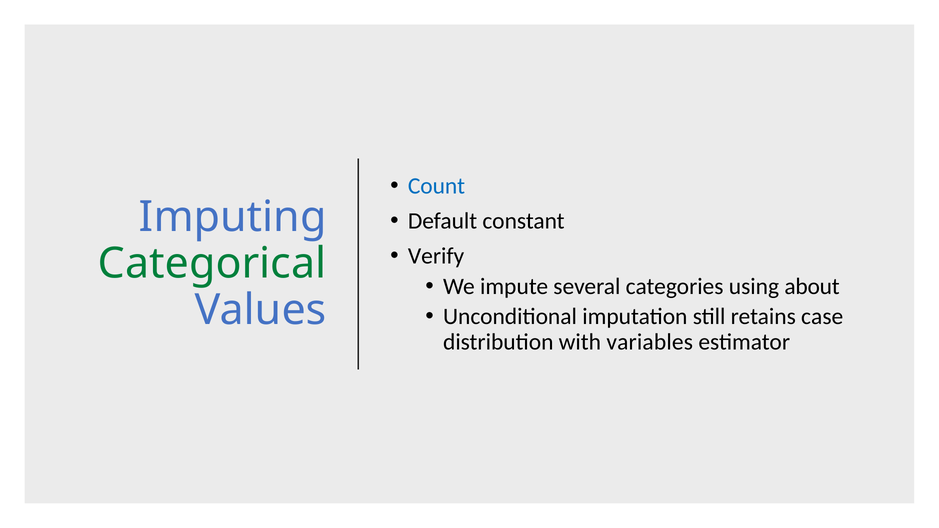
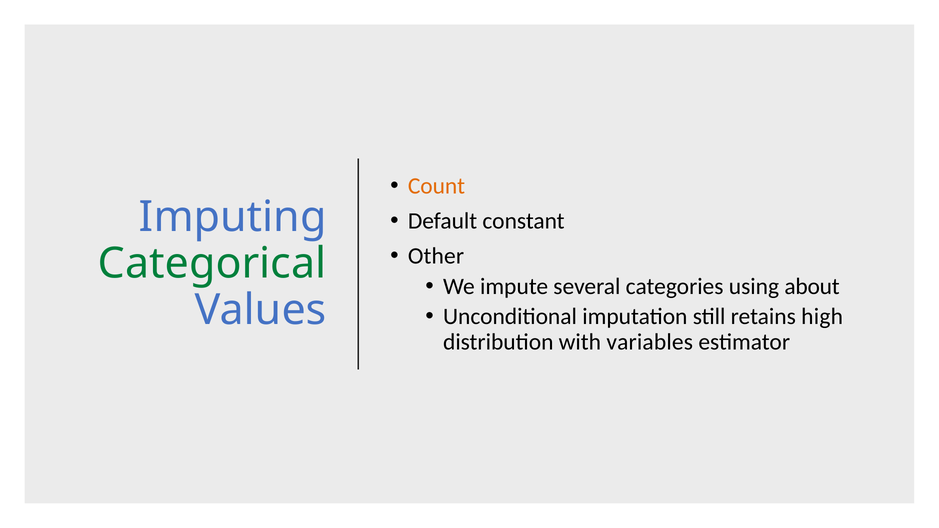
Count colour: blue -> orange
Verify: Verify -> Other
case: case -> high
